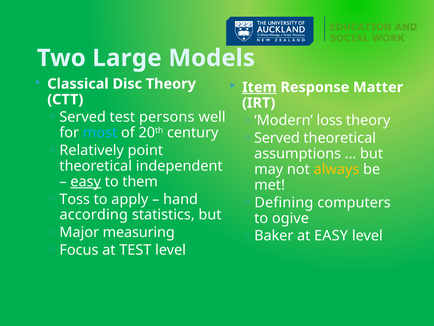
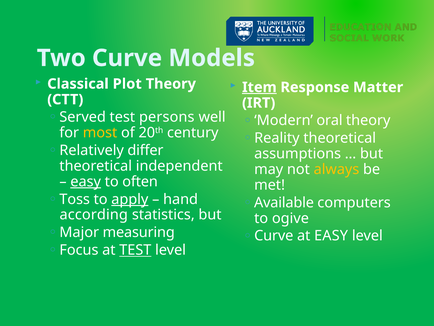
Two Large: Large -> Curve
Disc: Disc -> Plot
loss: loss -> oral
most colour: light blue -> yellow
Served at (277, 138): Served -> Reality
point: point -> differ
them: them -> often
apply underline: none -> present
Defining: Defining -> Available
Baker at (274, 236): Baker -> Curve
TEST at (135, 250) underline: none -> present
